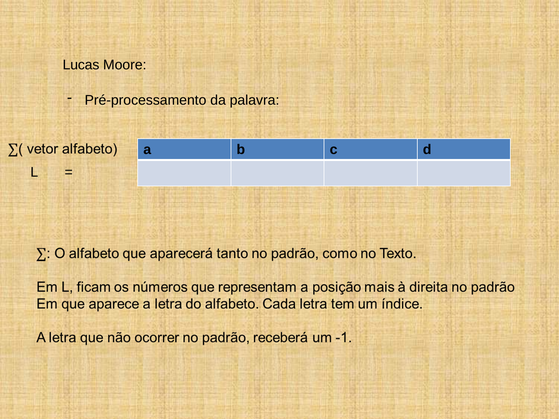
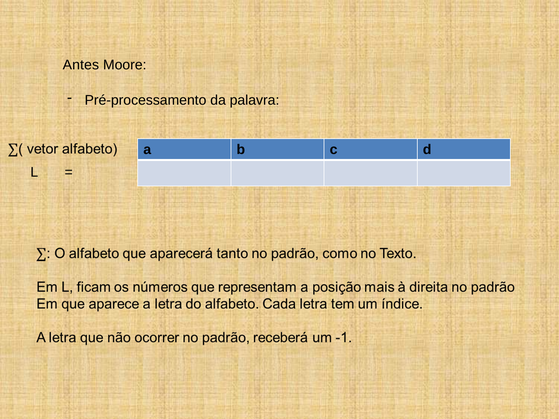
Lucas: Lucas -> Antes
